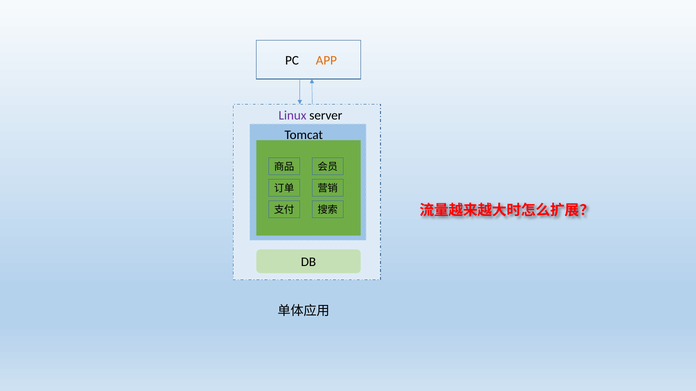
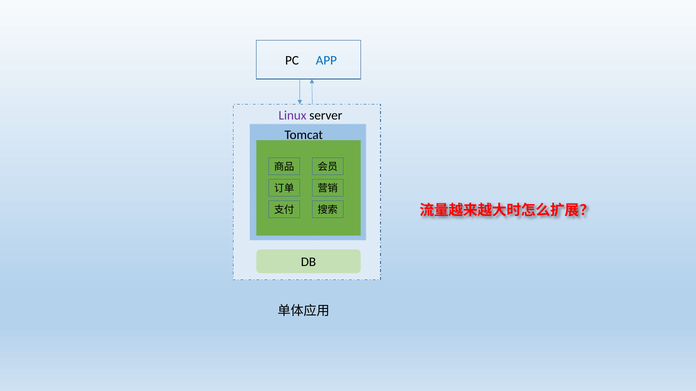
APP colour: orange -> blue
